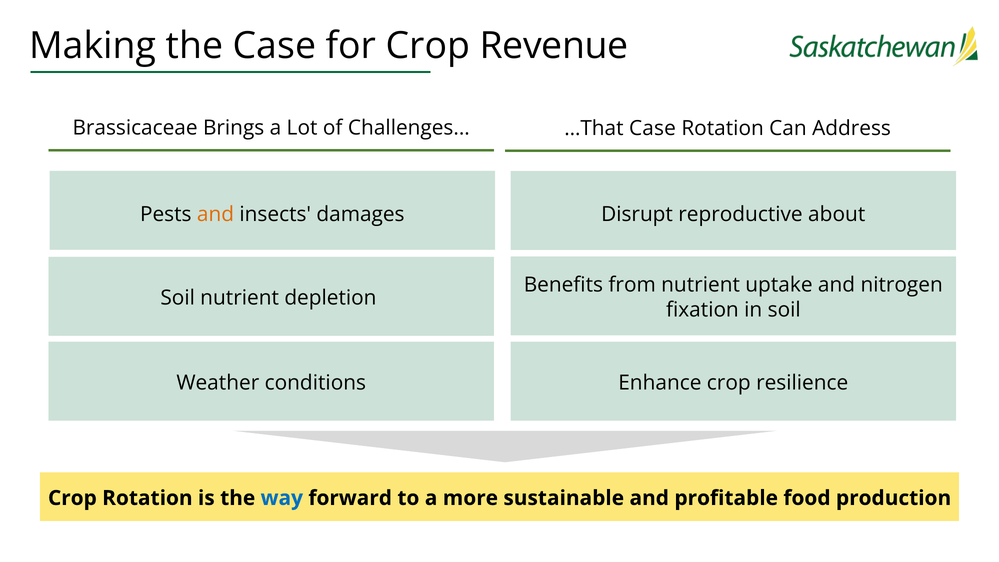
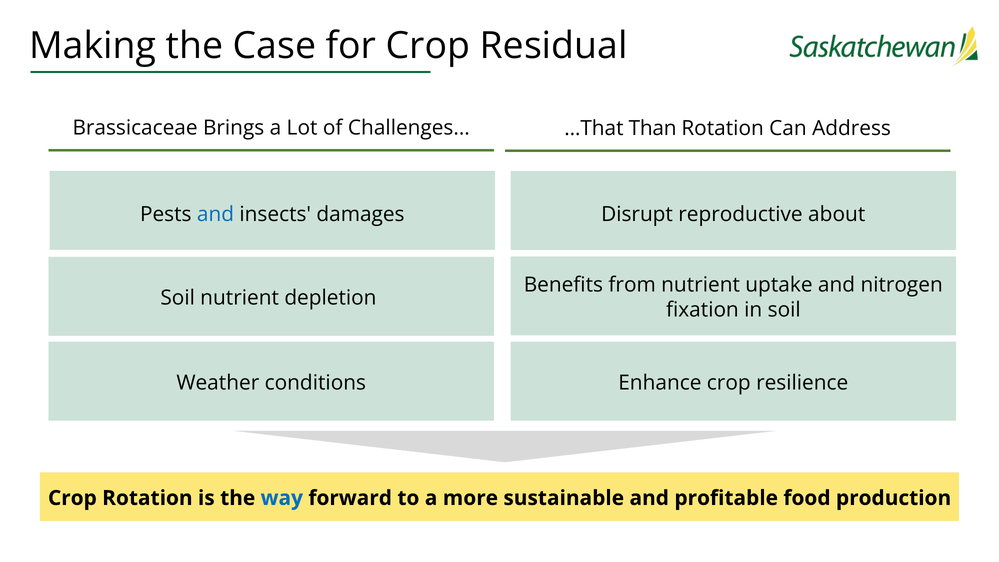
Revenue: Revenue -> Residual
…That Case: Case -> Than
and at (215, 214) colour: orange -> blue
